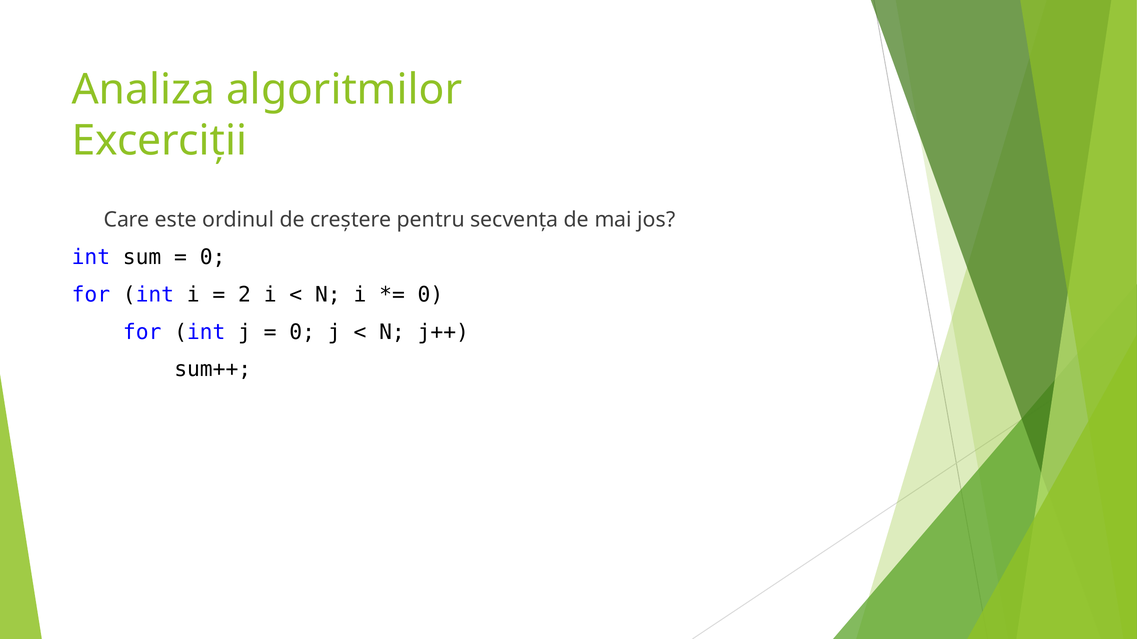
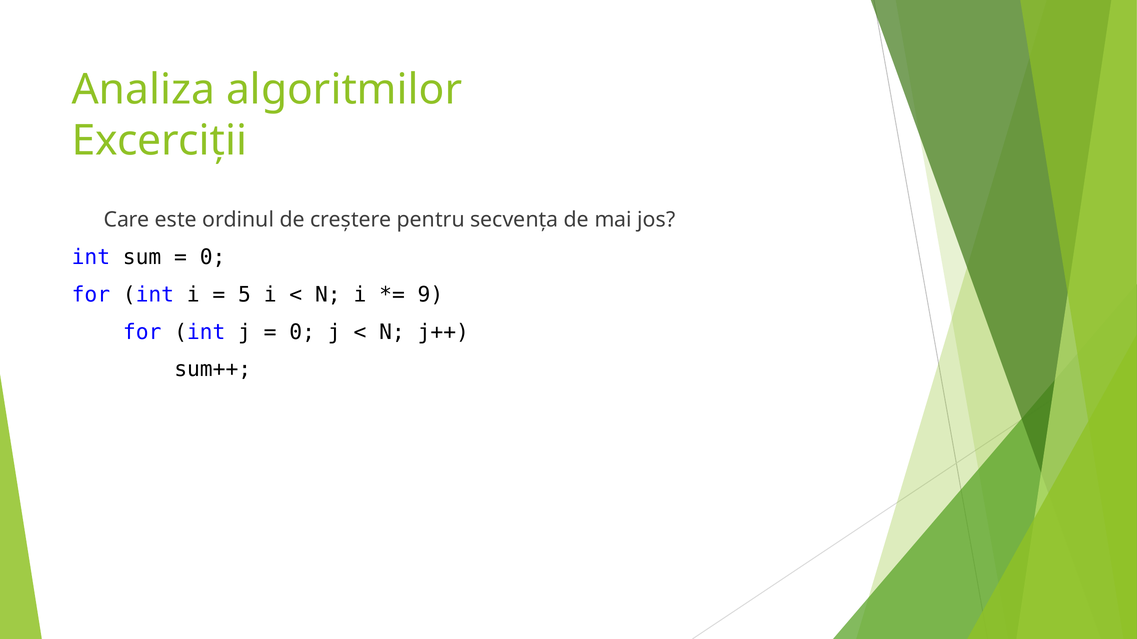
2: 2 -> 5
0 at (430, 295): 0 -> 9
